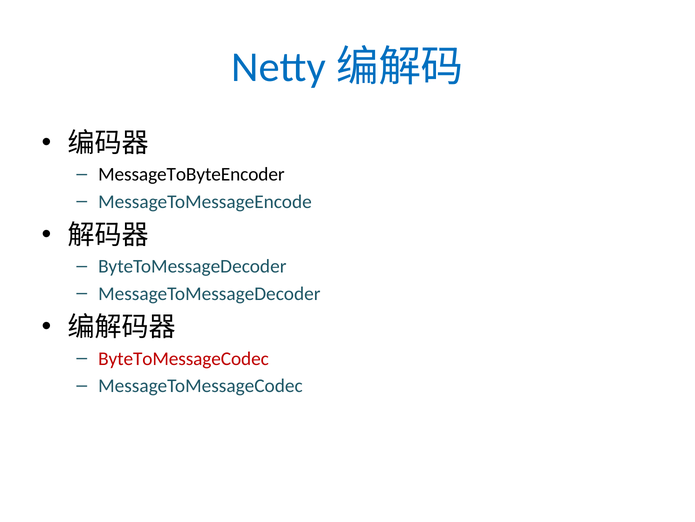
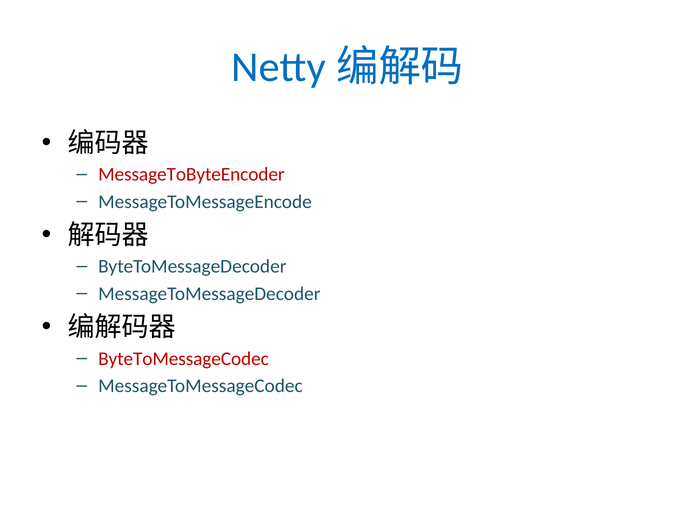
MessageToByteEncoder colour: black -> red
